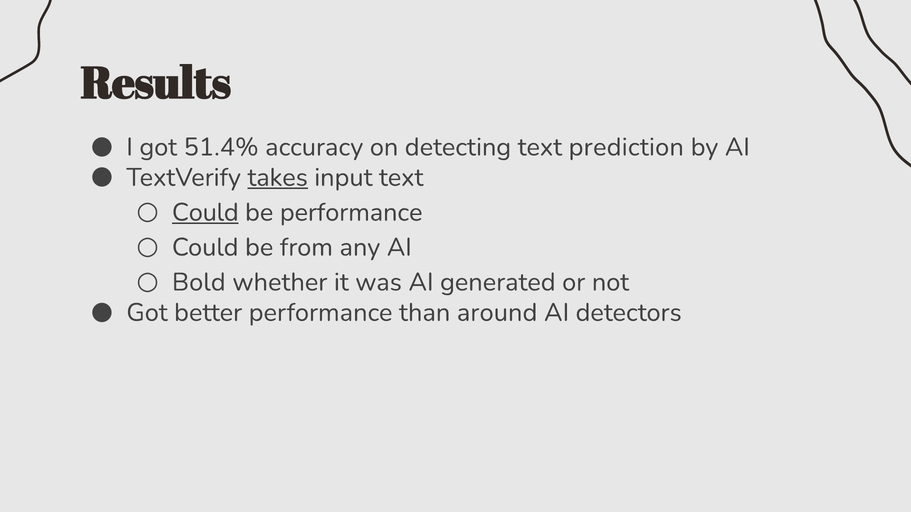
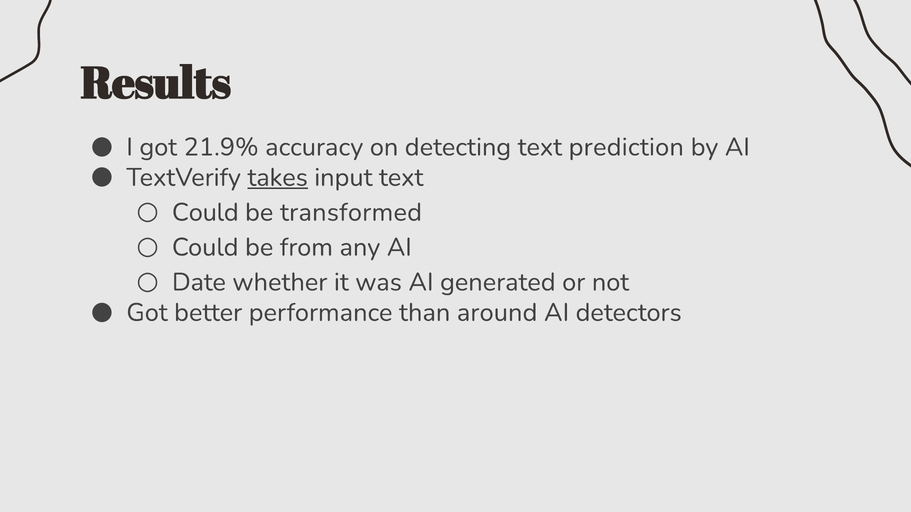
51.4%: 51.4% -> 21.9%
Could at (205, 213) underline: present -> none
be performance: performance -> transformed
Bold: Bold -> Date
